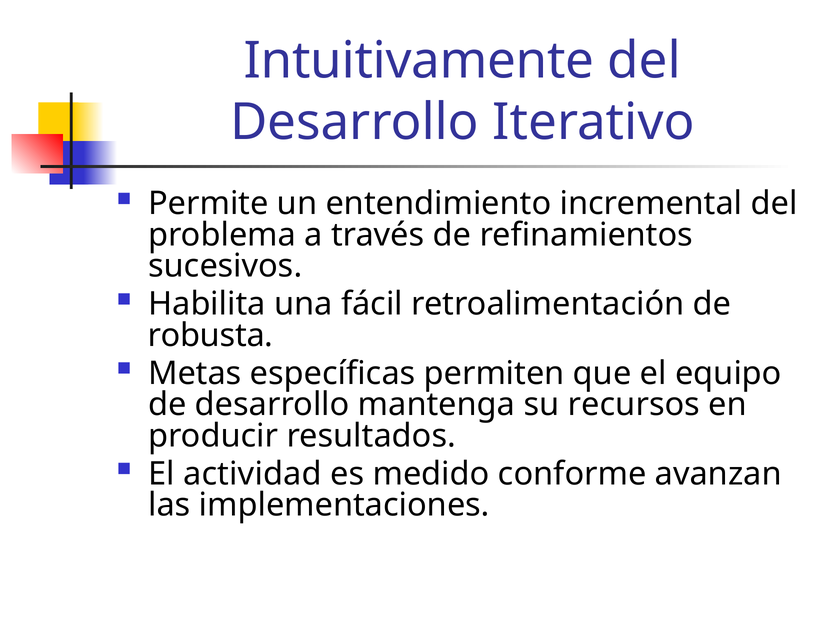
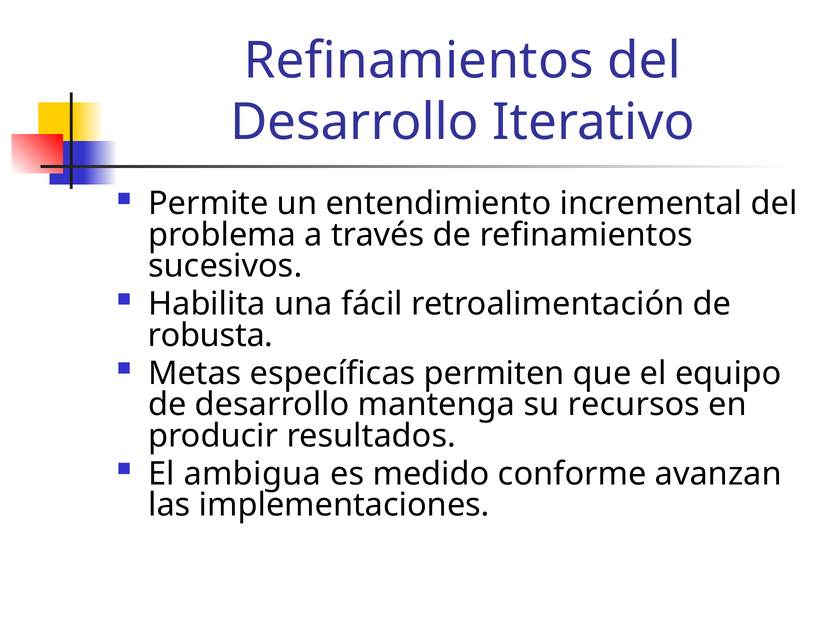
Intuitivamente at (419, 61): Intuitivamente -> Refinamientos
actividad: actividad -> ambigua
